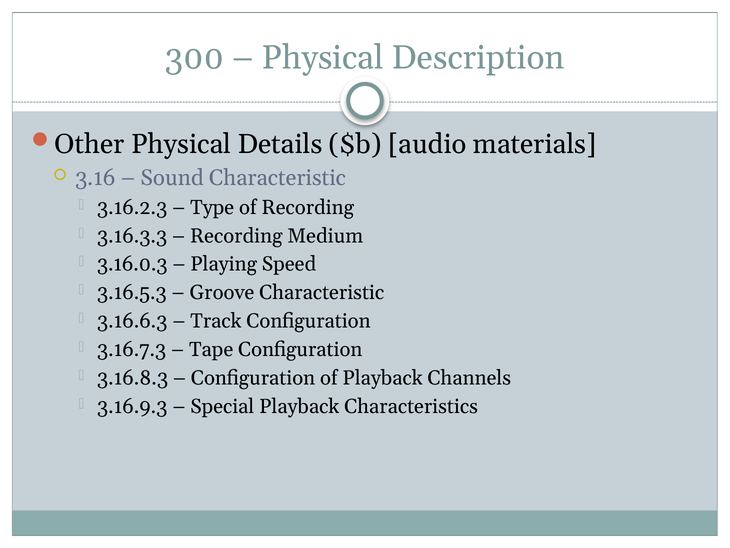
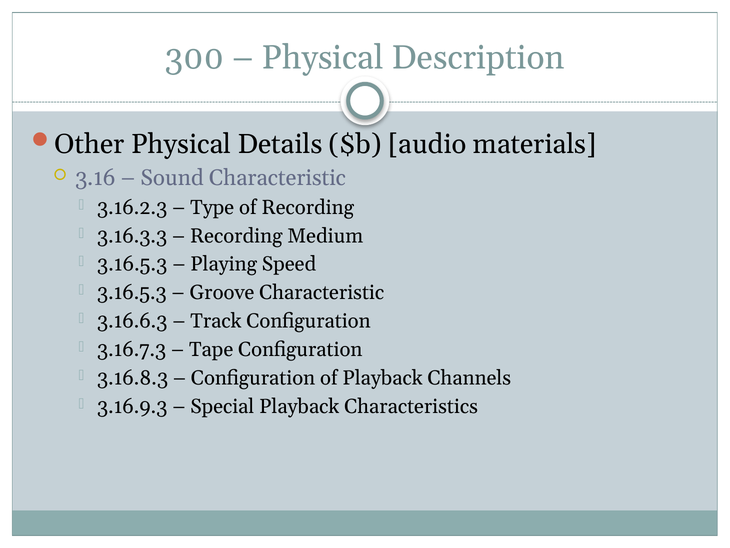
3.16.0.3 at (132, 264): 3.16.0.3 -> 3.16.5.3
